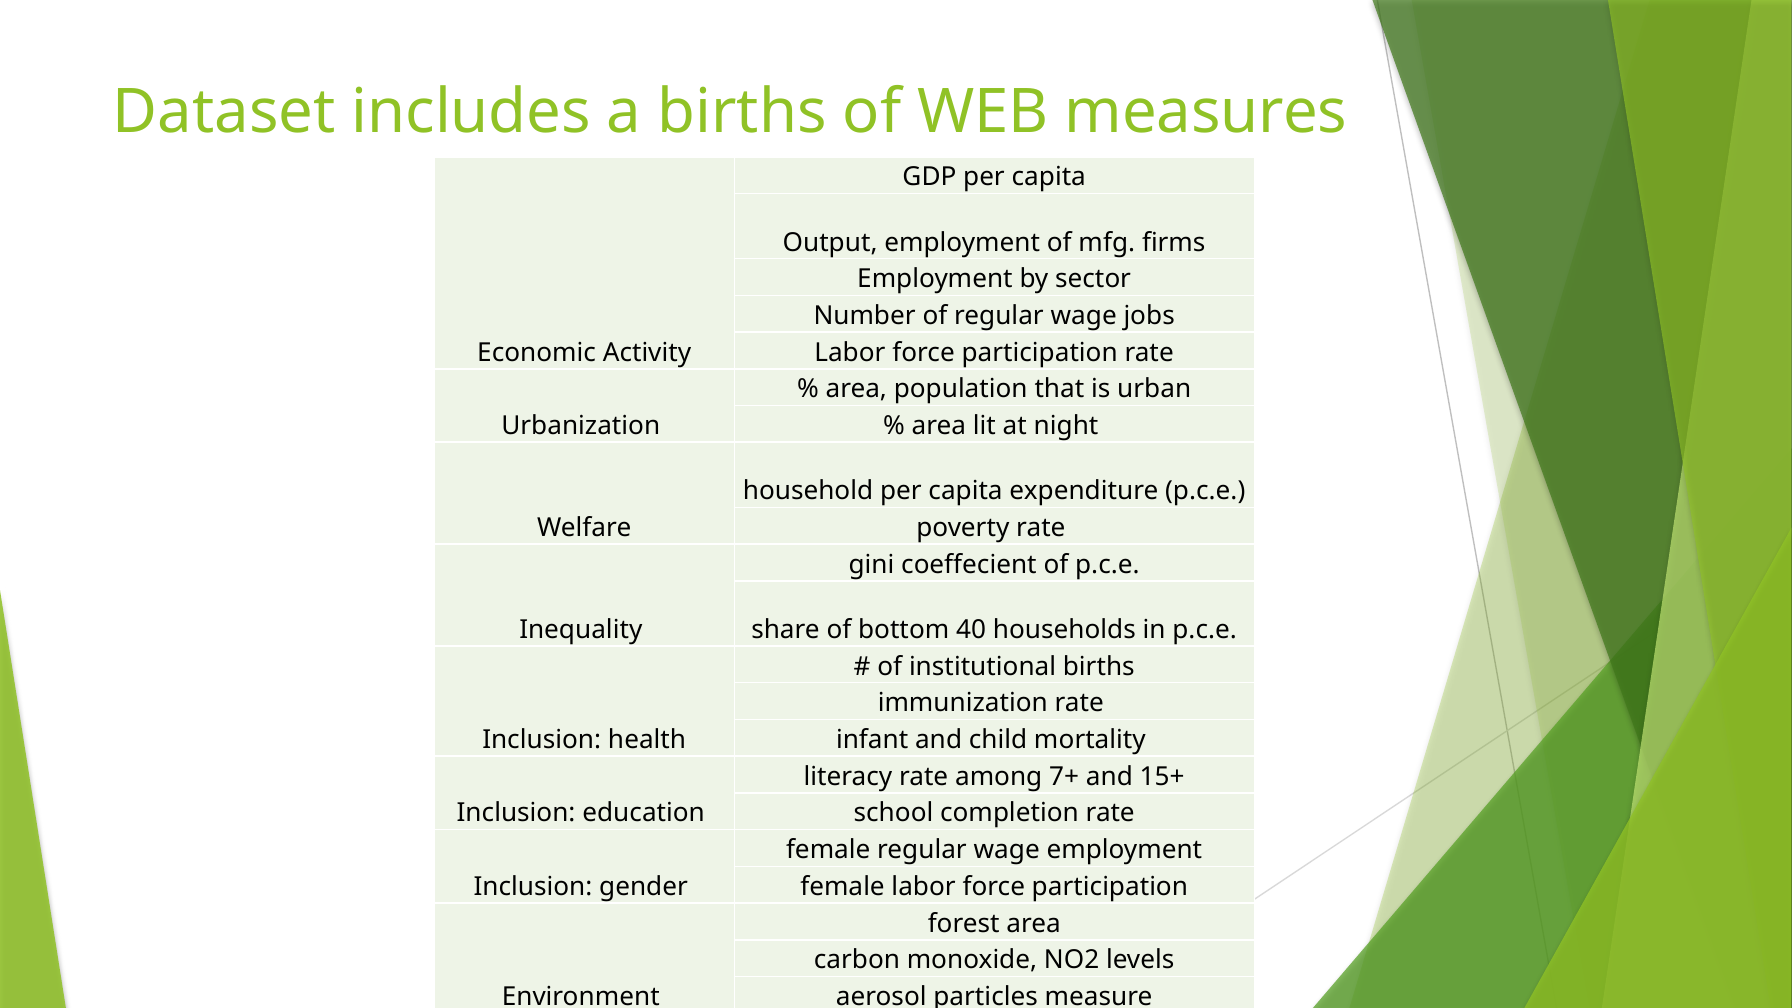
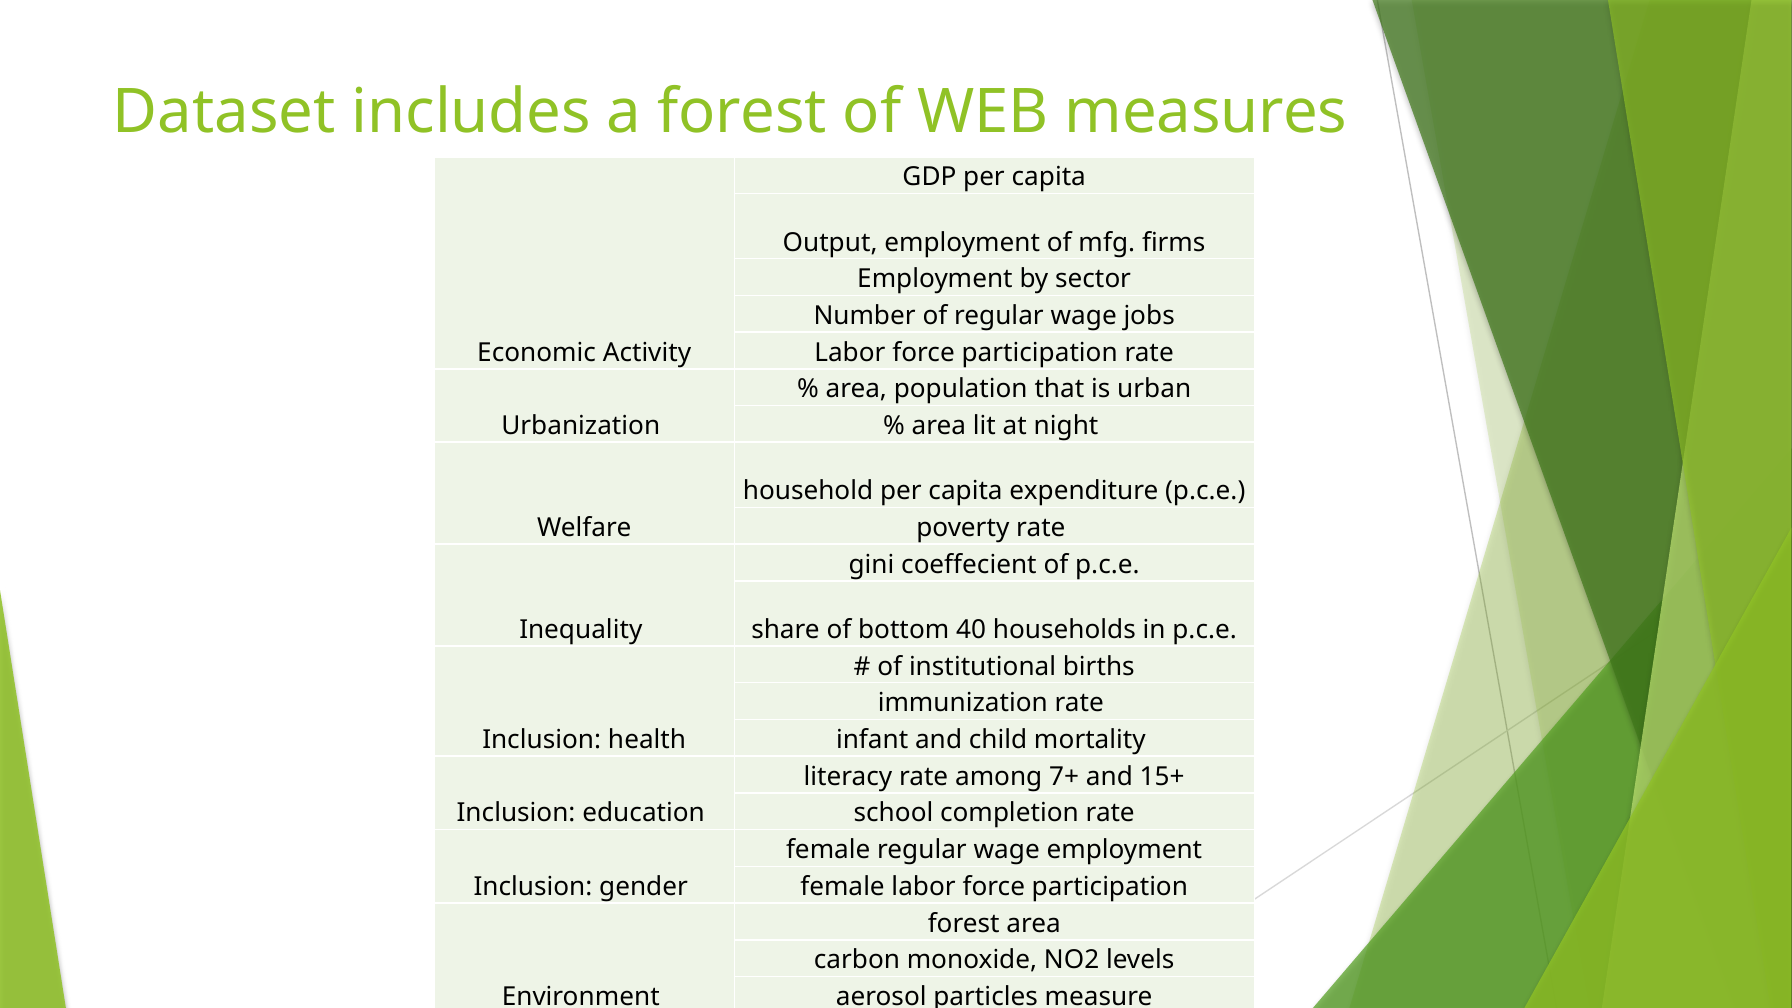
a births: births -> forest
